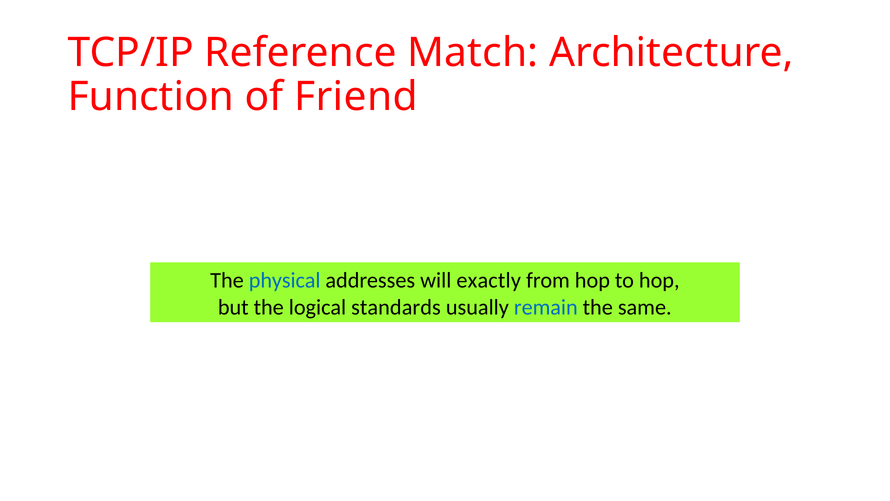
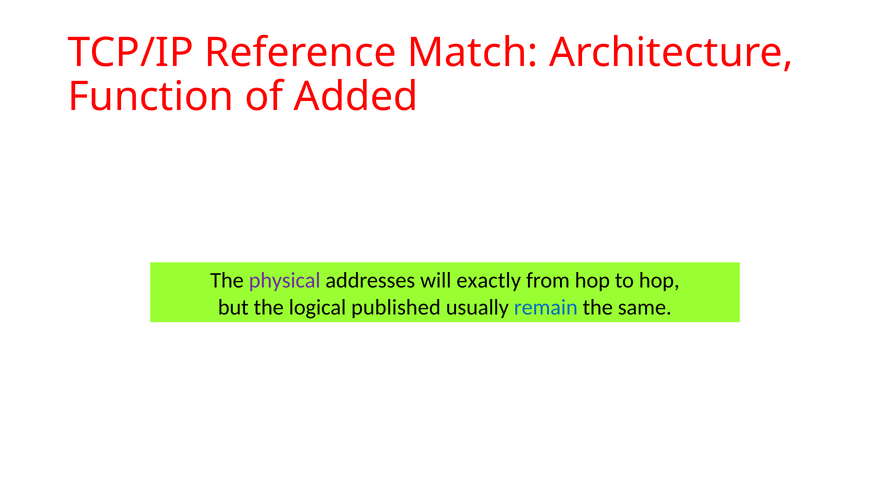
Friend: Friend -> Added
physical colour: blue -> purple
standards: standards -> published
